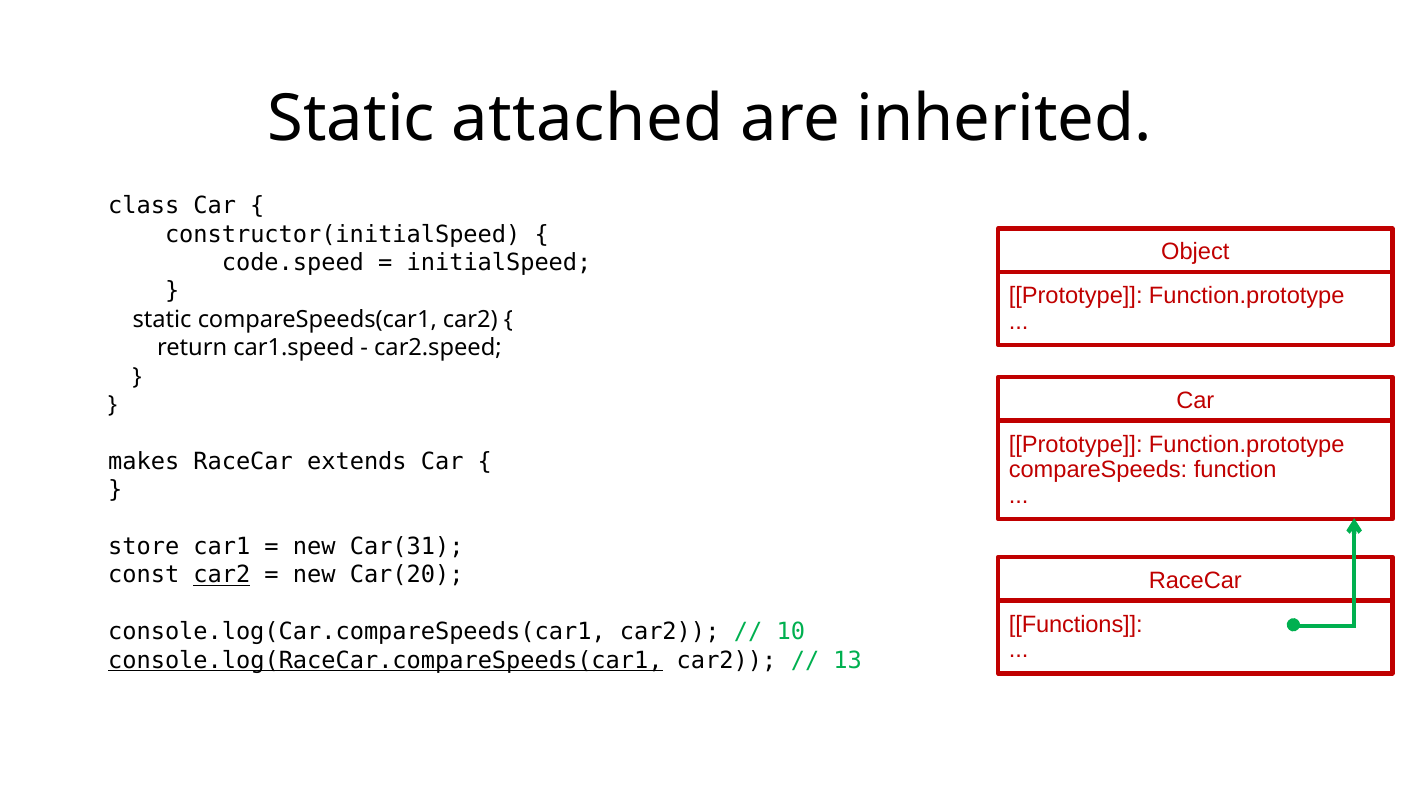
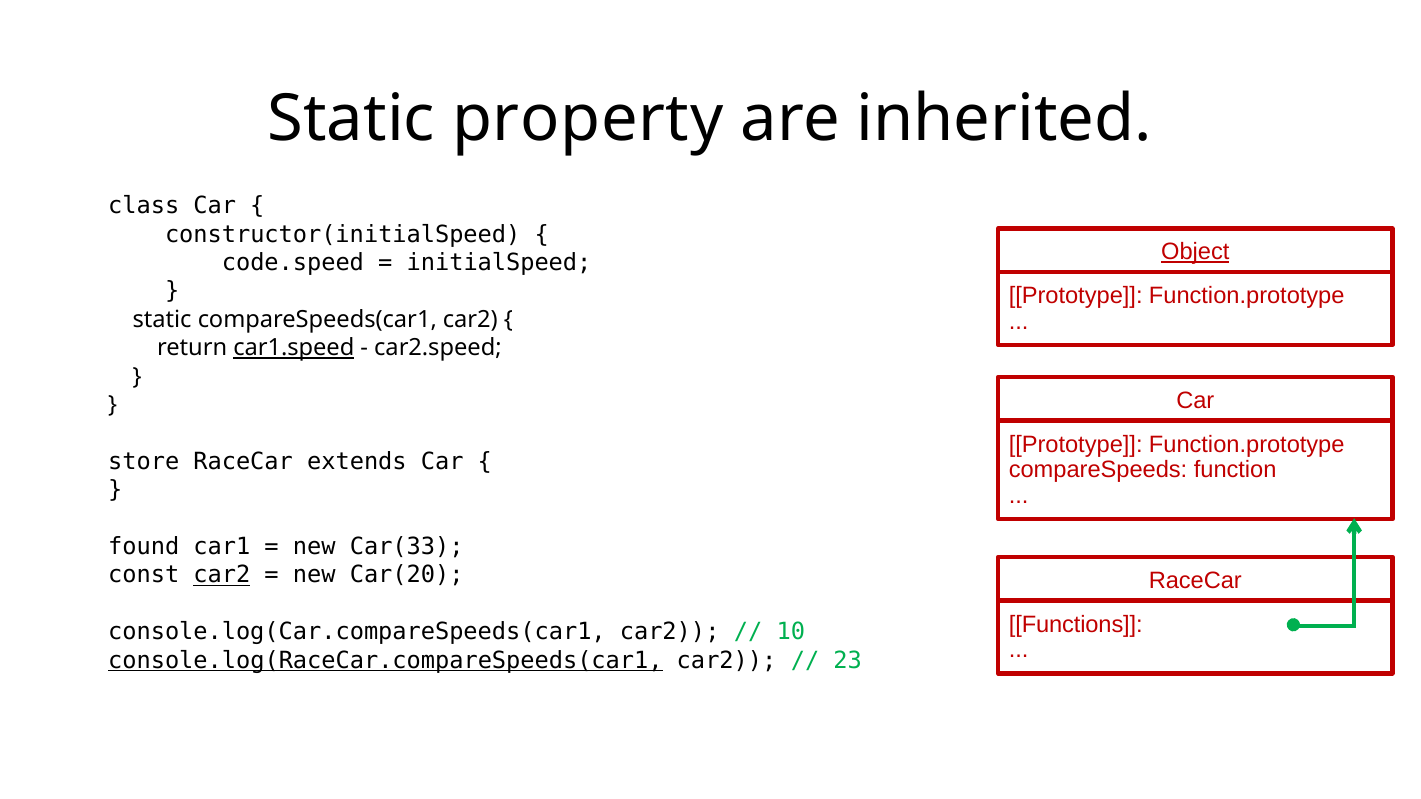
attached: attached -> property
Object underline: none -> present
car1.speed underline: none -> present
makes: makes -> store
store: store -> found
Car(31: Car(31 -> Car(33
13: 13 -> 23
